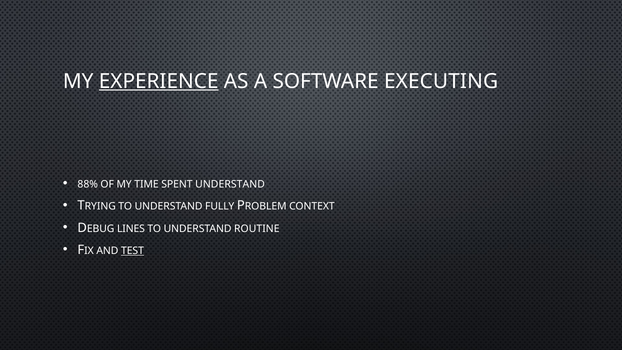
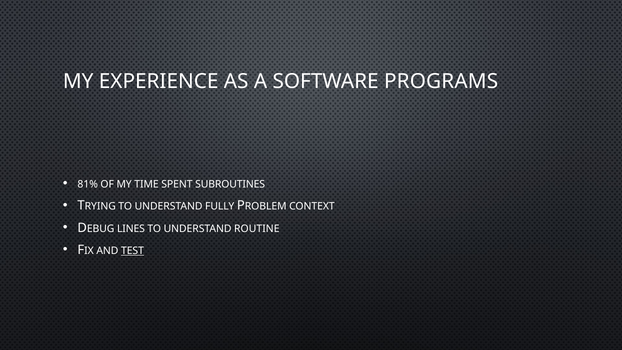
EXPERIENCE underline: present -> none
EXECUTING: EXECUTING -> PROGRAMS
88%: 88% -> 81%
SPENT UNDERSTAND: UNDERSTAND -> SUBROUTINES
